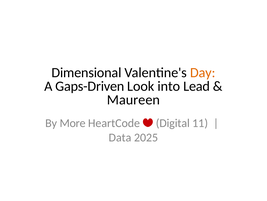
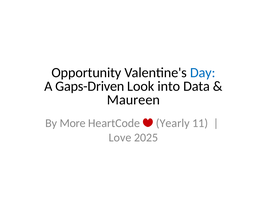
Dimensional: Dimensional -> Opportunity
Day colour: orange -> blue
Lead: Lead -> Data
Digital: Digital -> Yearly
Data: Data -> Love
